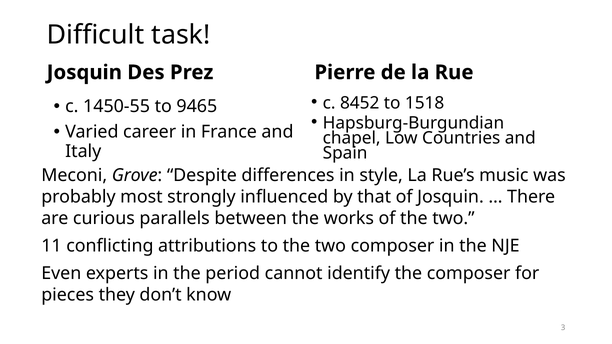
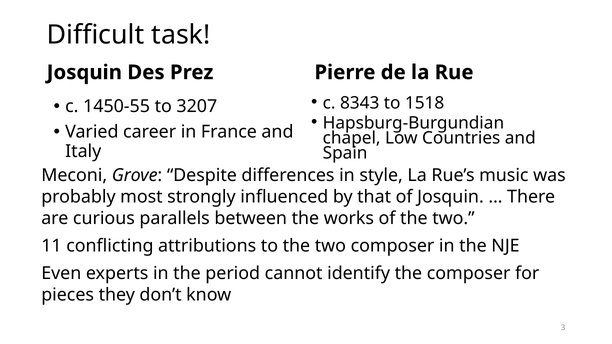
8452: 8452 -> 8343
9465: 9465 -> 3207
